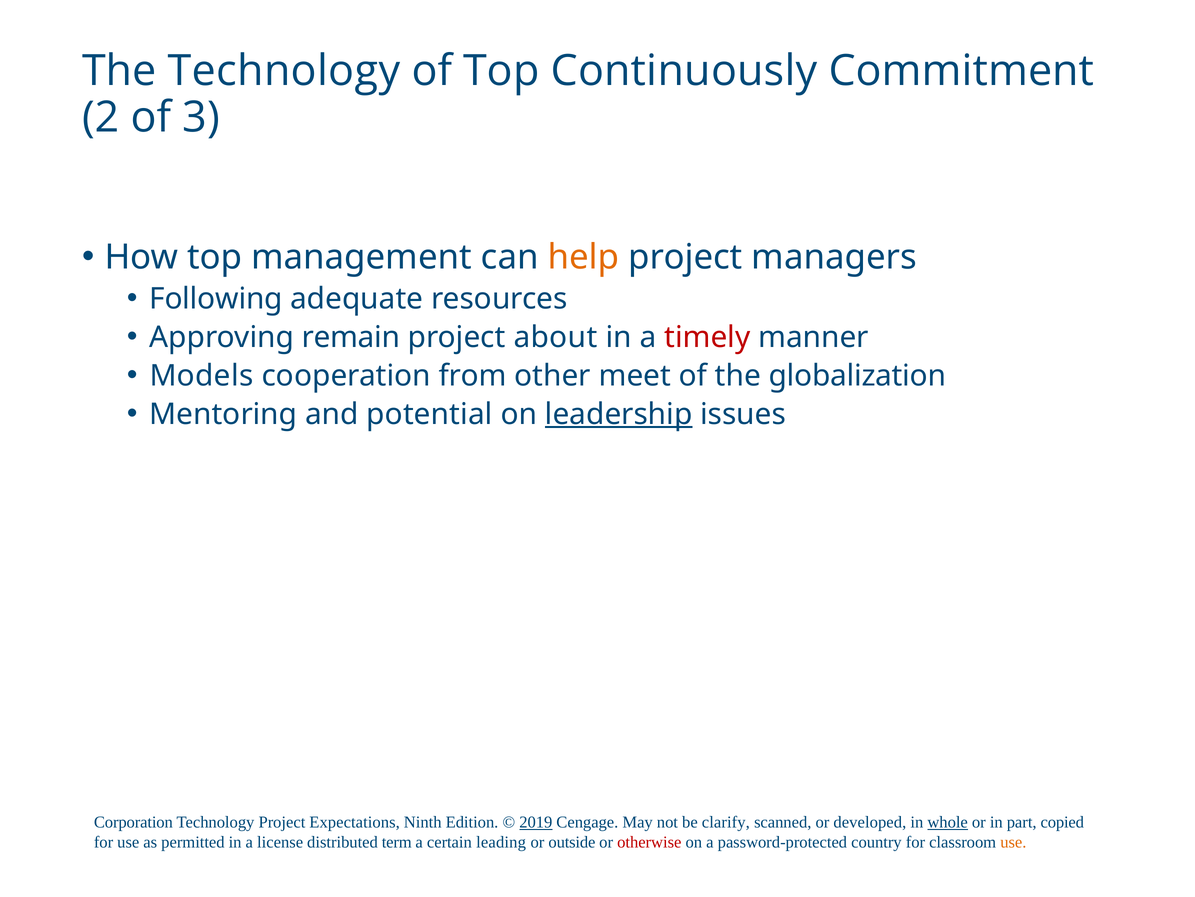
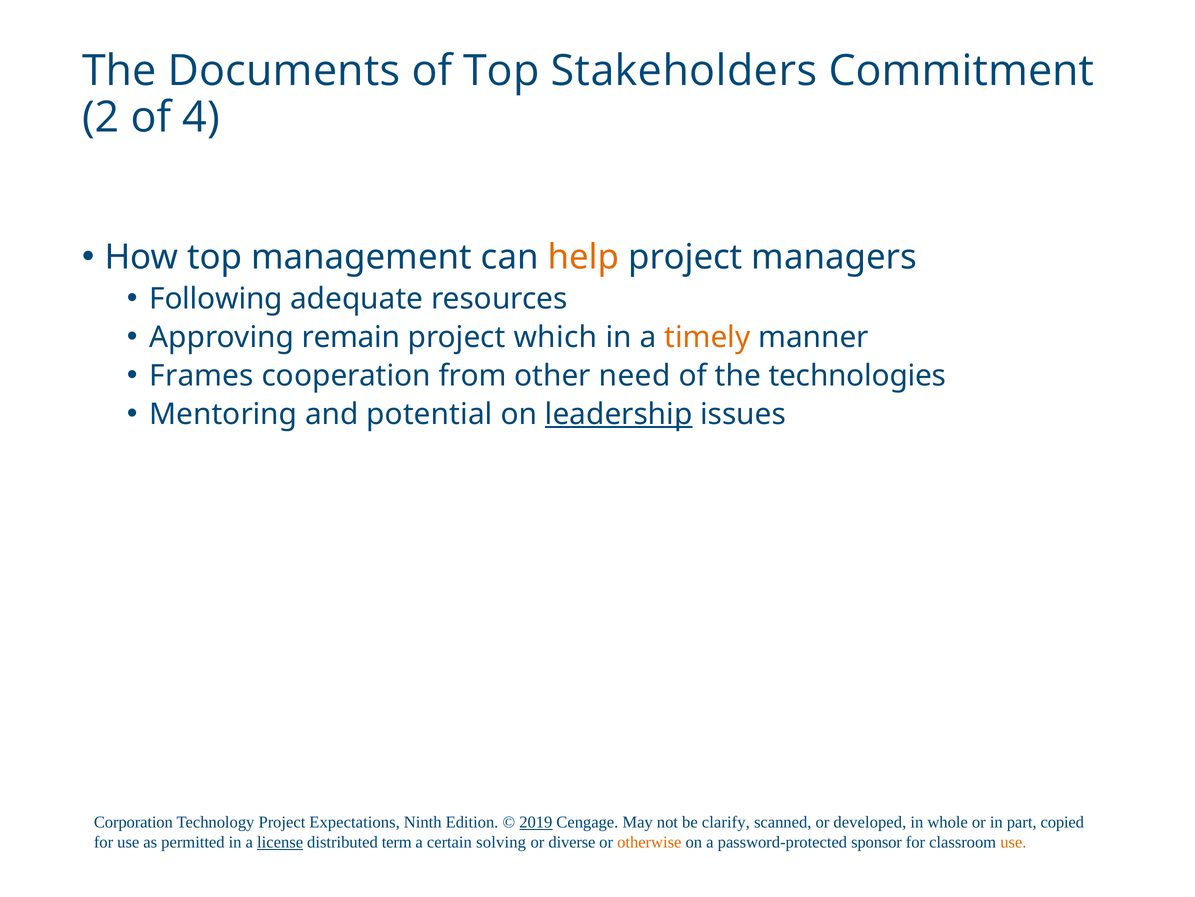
The Technology: Technology -> Documents
Continuously: Continuously -> Stakeholders
3: 3 -> 4
about: about -> which
timely colour: red -> orange
Models: Models -> Frames
meet: meet -> need
globalization: globalization -> technologies
whole underline: present -> none
license underline: none -> present
leading: leading -> solving
outside: outside -> diverse
otherwise colour: red -> orange
country: country -> sponsor
